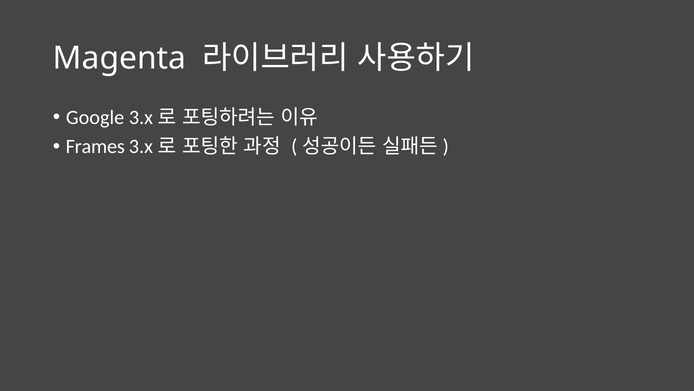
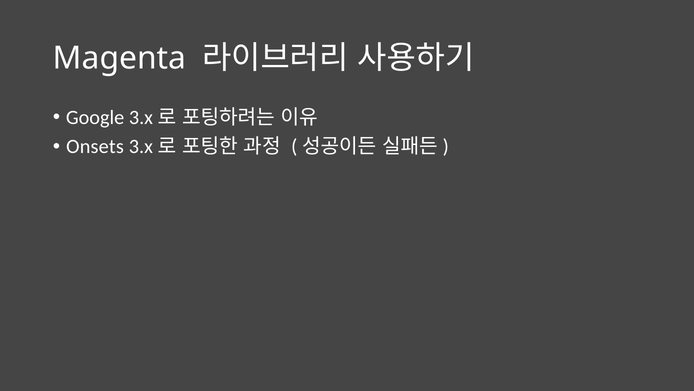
Frames: Frames -> Onsets
